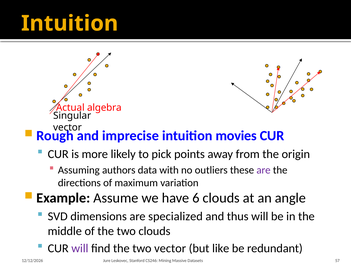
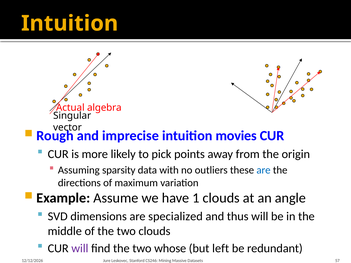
authors: authors -> sparsity
are at (263, 170) colour: purple -> blue
6: 6 -> 1
two vector: vector -> whose
like: like -> left
